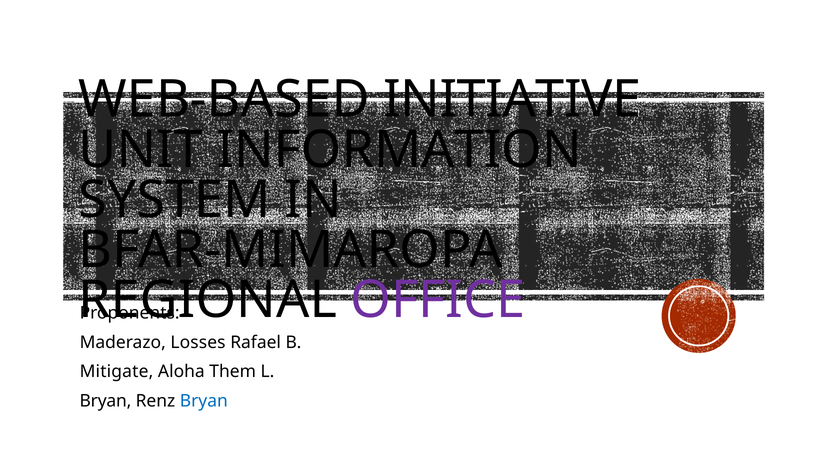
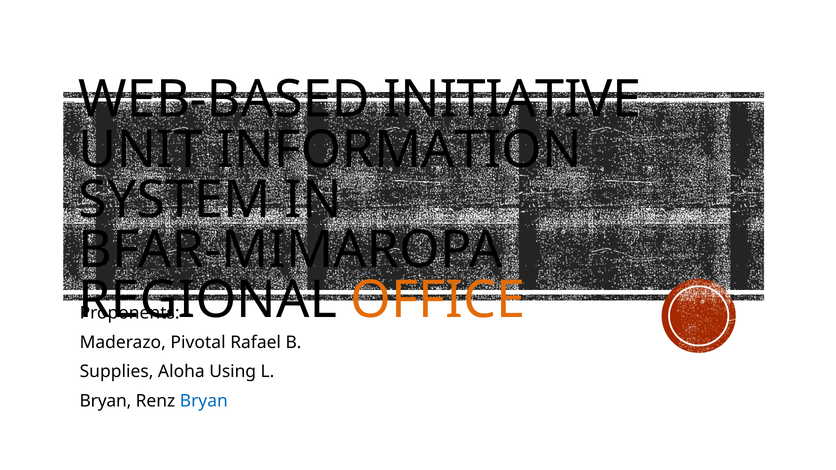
OFFICE colour: purple -> orange
Losses: Losses -> Pivotal
Mitigate: Mitigate -> Supplies
Them: Them -> Using
